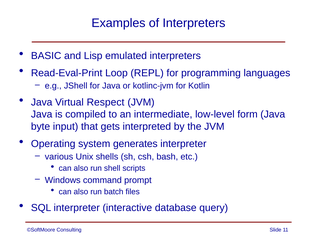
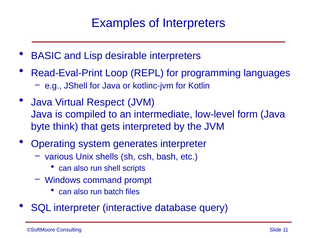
emulated: emulated -> desirable
input: input -> think
